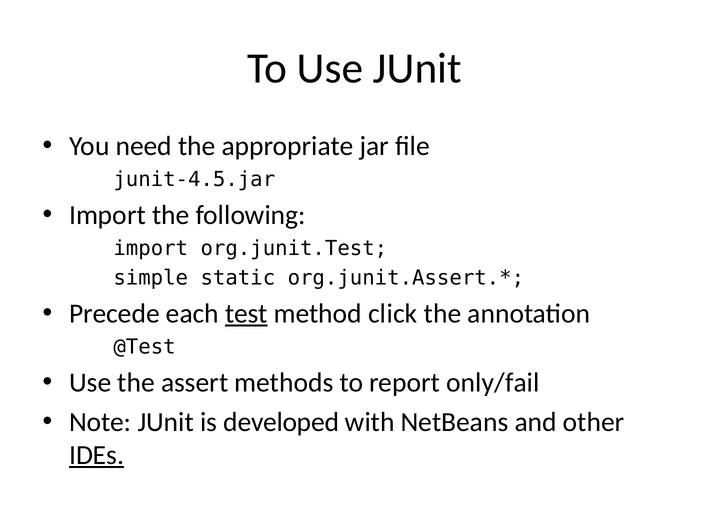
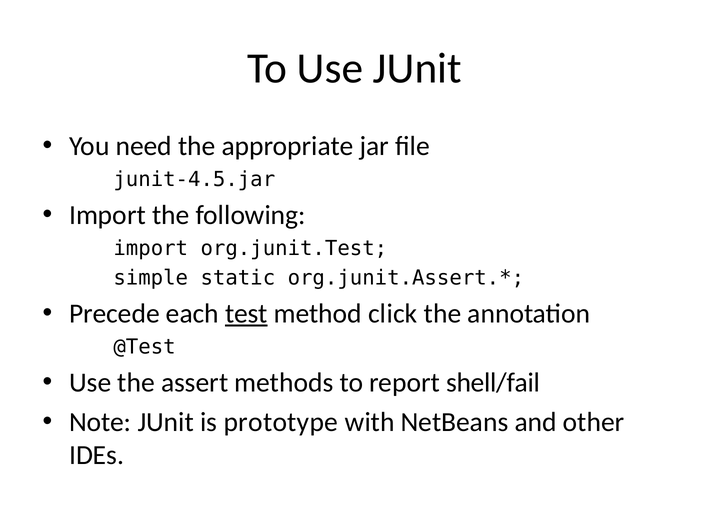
only/fail: only/fail -> shell/fail
developed: developed -> prototype
IDEs underline: present -> none
